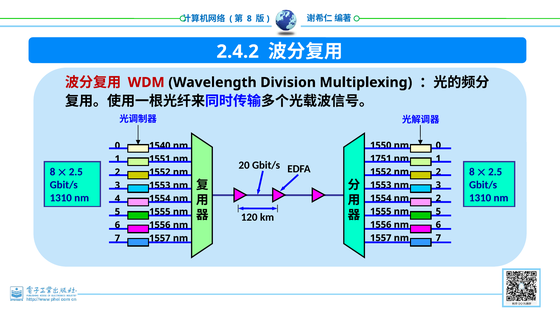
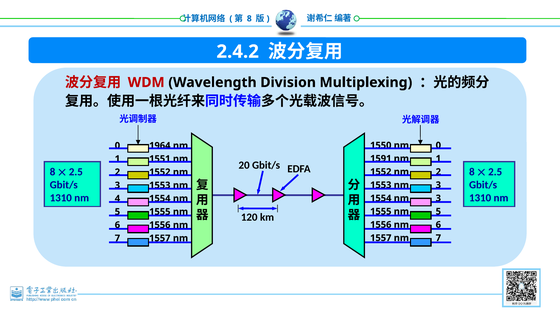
1540: 1540 -> 1964
1751: 1751 -> 1591
1554 nm 2: 2 -> 3
